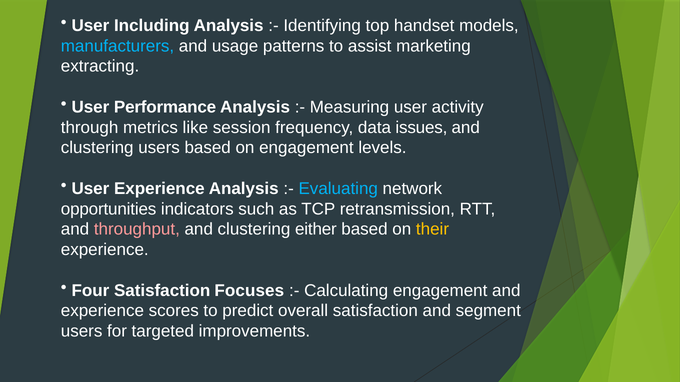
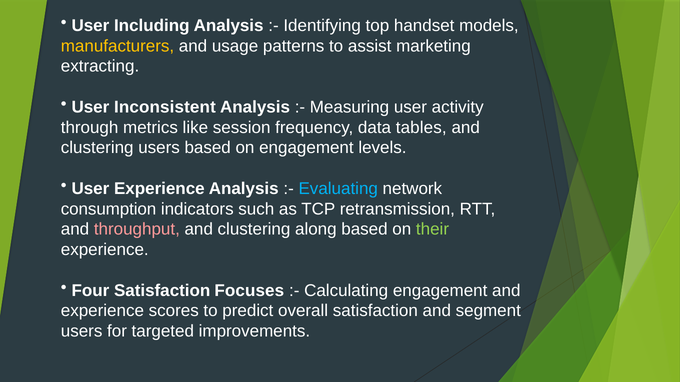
manufacturers colour: light blue -> yellow
Performance: Performance -> Inconsistent
issues: issues -> tables
opportunities: opportunities -> consumption
either: either -> along
their colour: yellow -> light green
